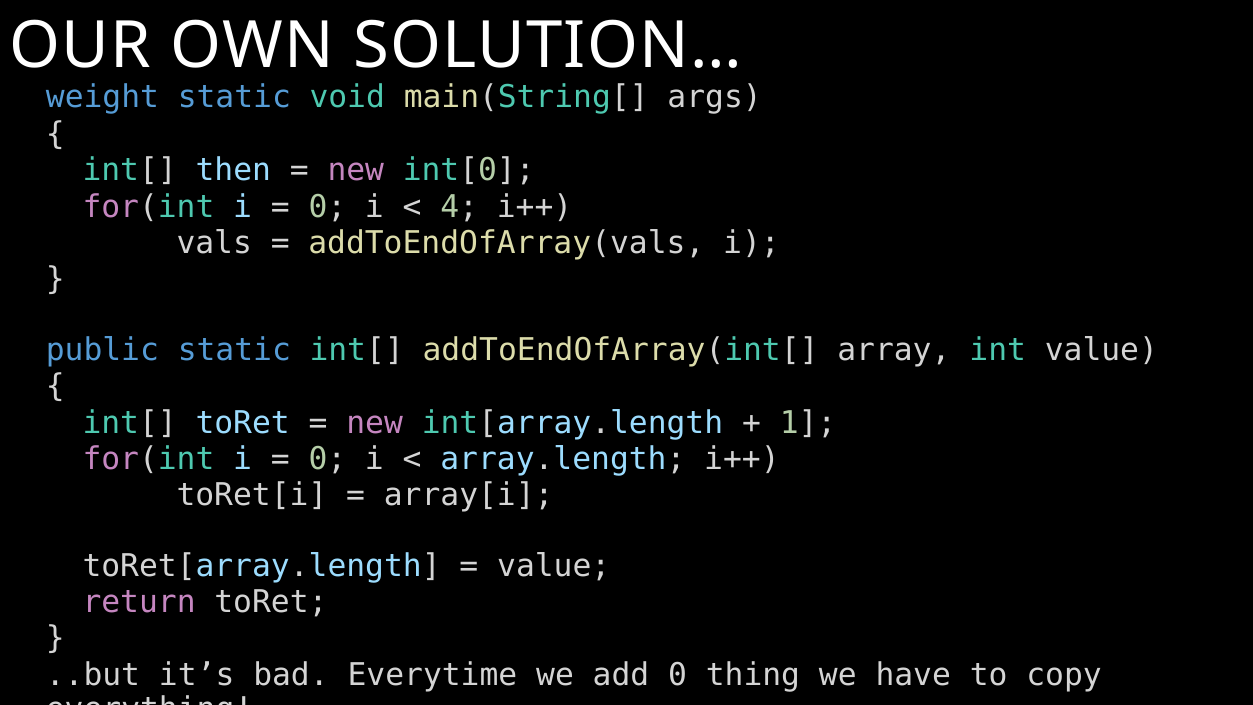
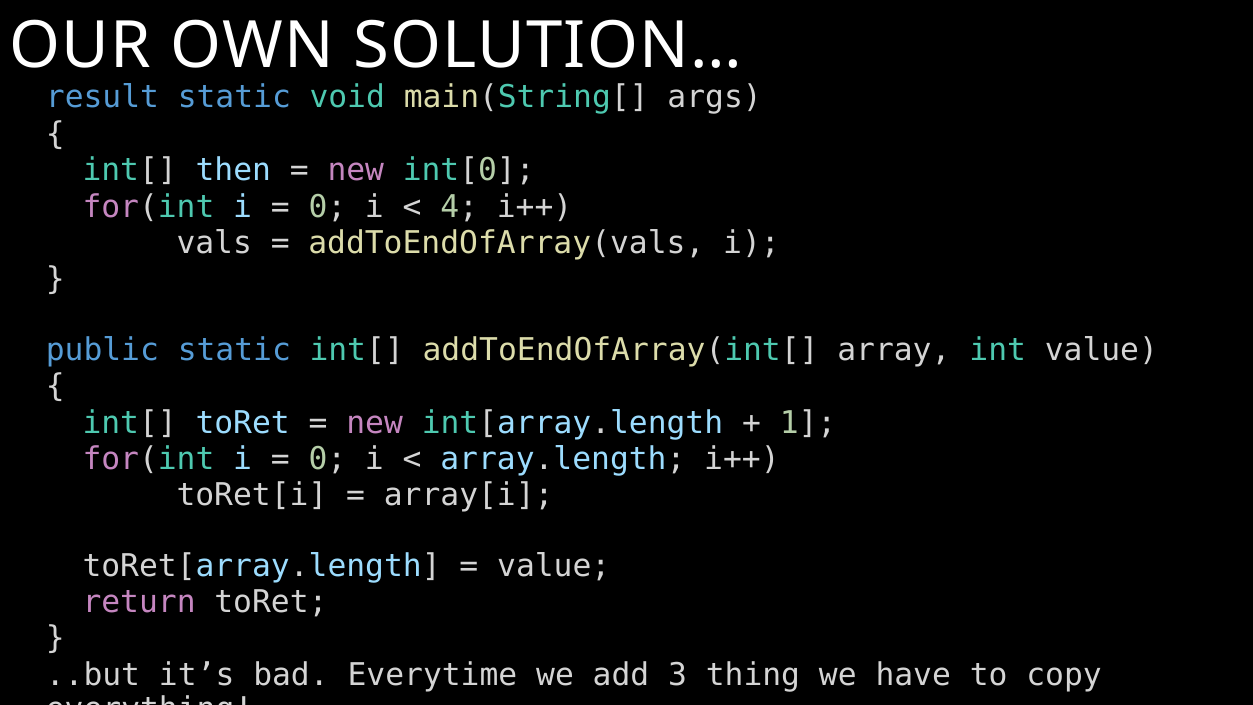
weight: weight -> result
add 0: 0 -> 3
